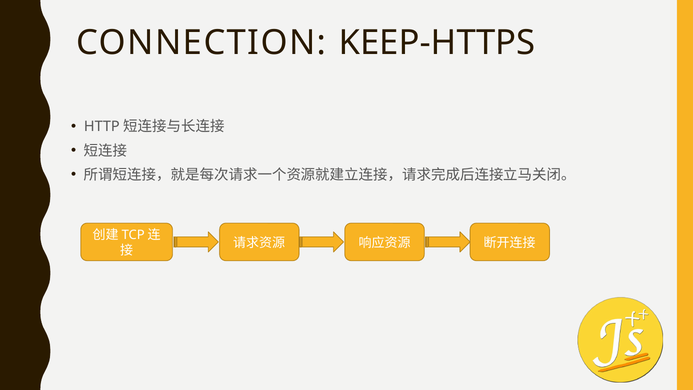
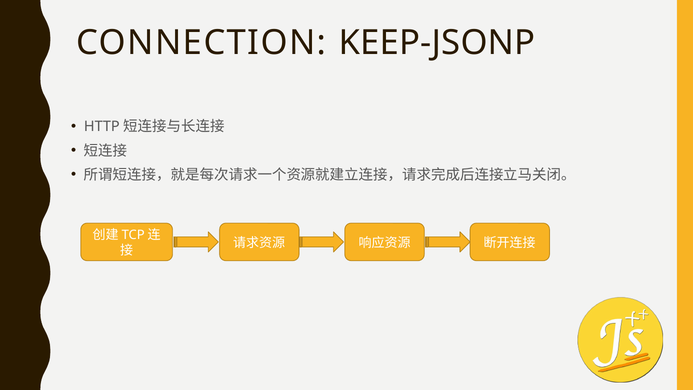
KEEP-HTTPS: KEEP-HTTPS -> KEEP-JSONP
